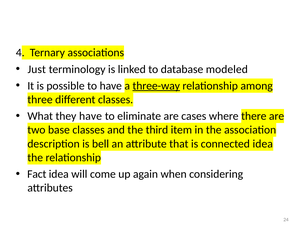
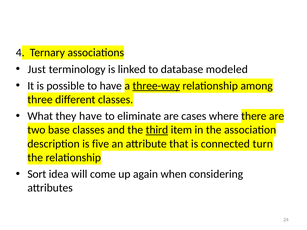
third underline: none -> present
bell: bell -> five
connected idea: idea -> turn
Fact: Fact -> Sort
